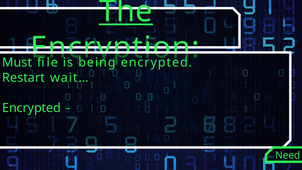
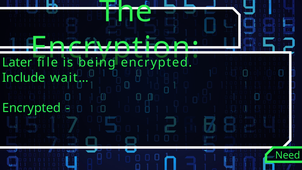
The underline: present -> none
Must: Must -> Later
Restart: Restart -> Include
